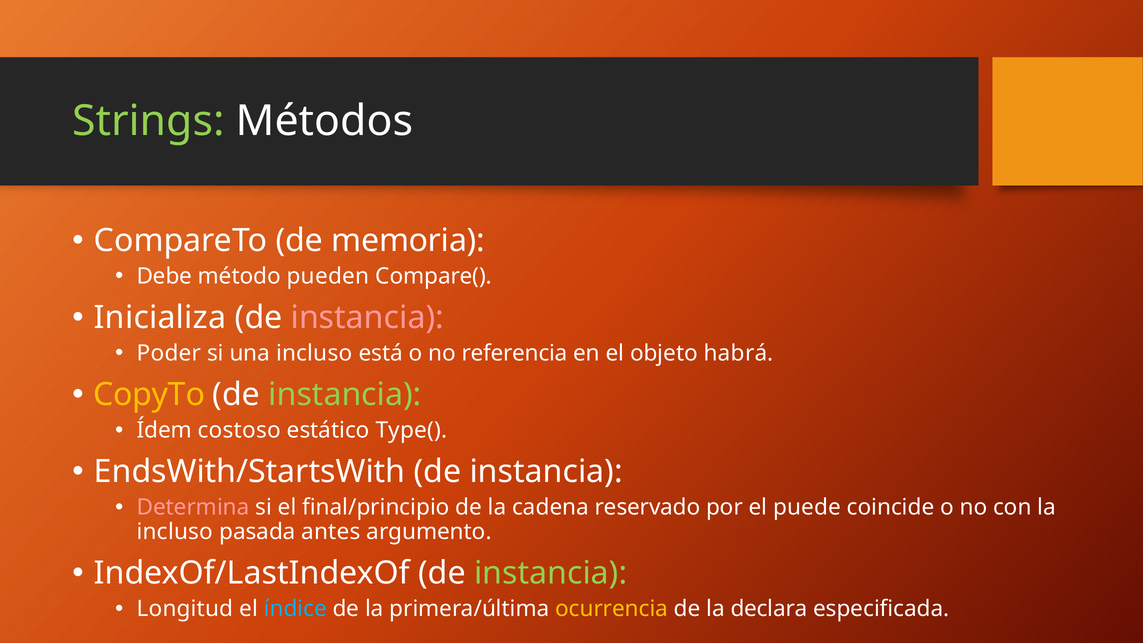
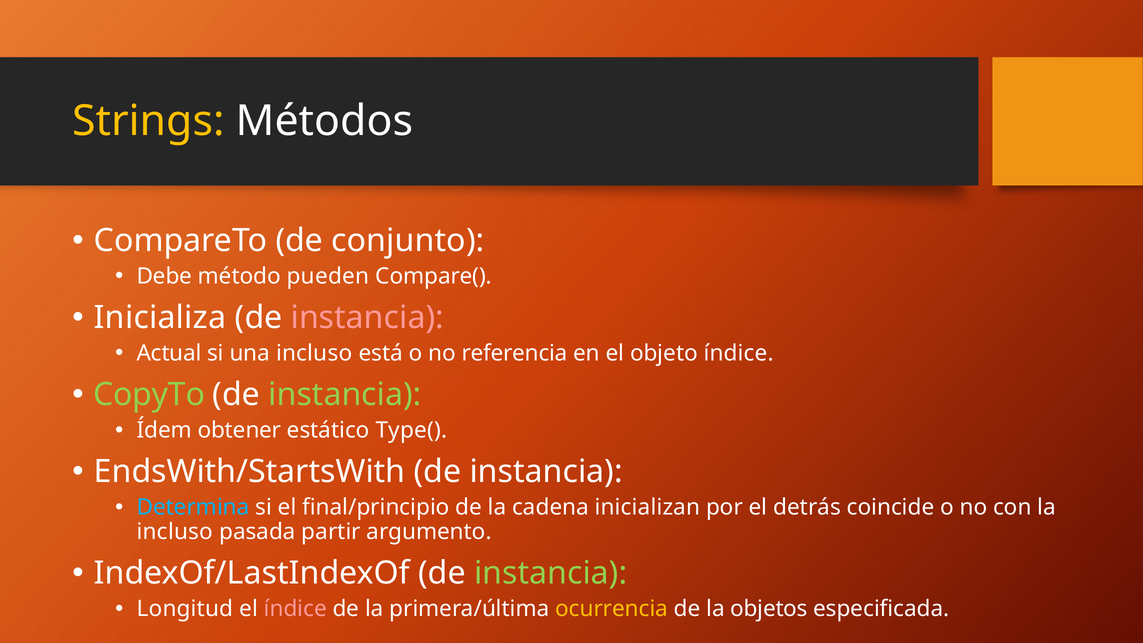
Strings colour: light green -> yellow
memoria: memoria -> conjunto
Poder: Poder -> Actual
objeto habrá: habrá -> índice
CopyTo colour: yellow -> light green
costoso: costoso -> obtener
Determina colour: pink -> light blue
reservado: reservado -> inicializan
puede: puede -> detrás
antes: antes -> partir
índice at (295, 609) colour: light blue -> pink
declara: declara -> objetos
